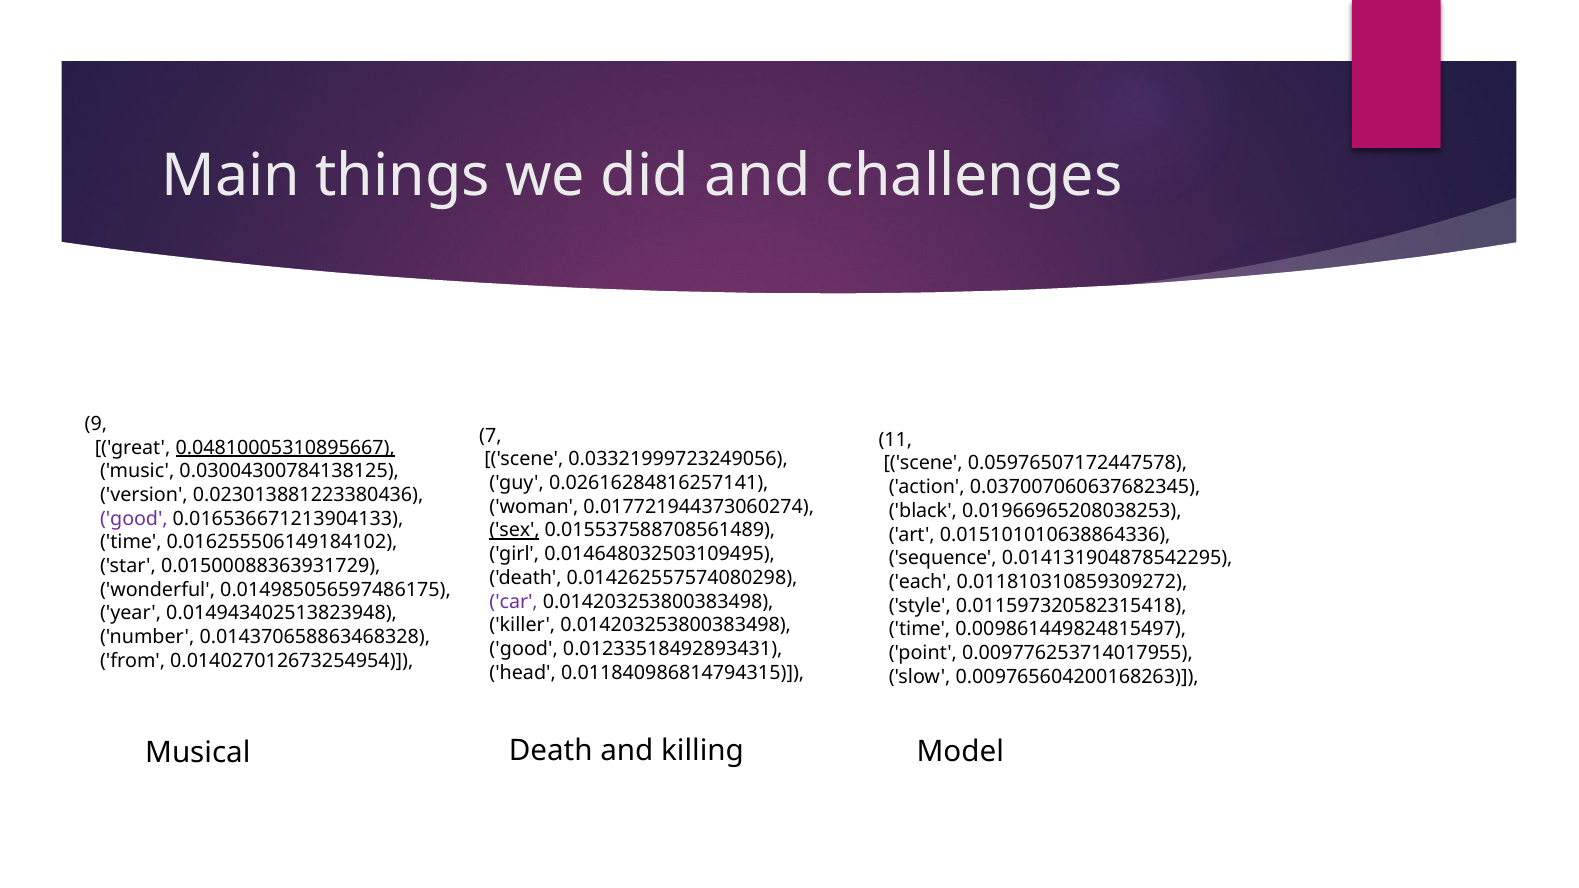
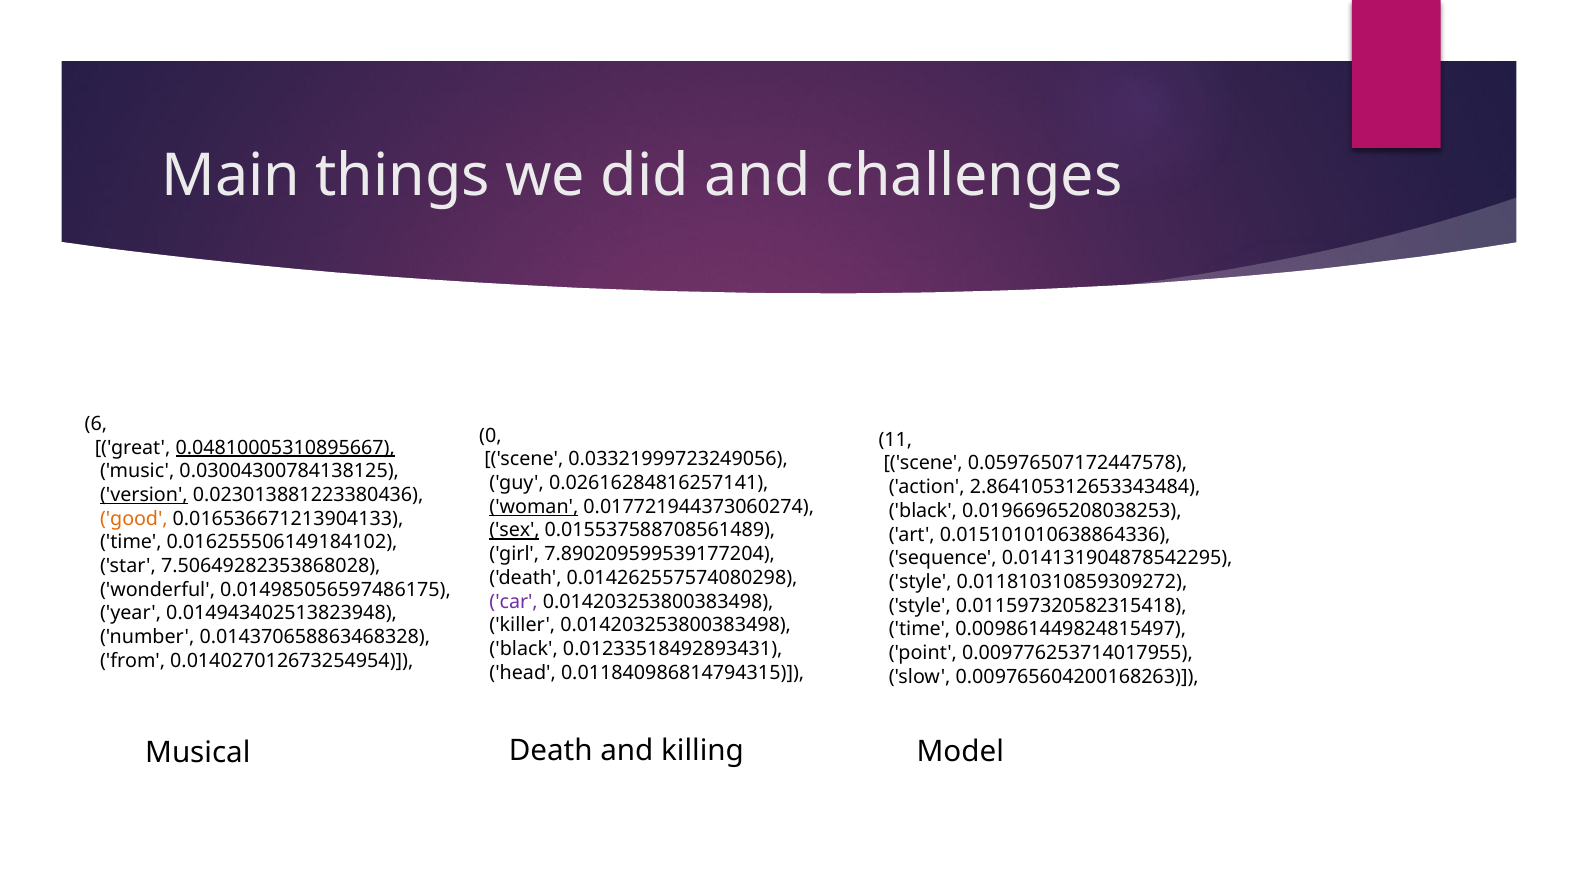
9: 9 -> 6
7: 7 -> 0
0.037007060637682345: 0.037007060637682345 -> 2.864105312653343484
version underline: none -> present
woman underline: none -> present
good at (134, 519) colour: purple -> orange
0.014648032503109495: 0.014648032503109495 -> 7.890209599539177204
0.01500088363931729: 0.01500088363931729 -> 7.50649282353868028
each at (920, 582): each -> style
good at (524, 649): good -> black
